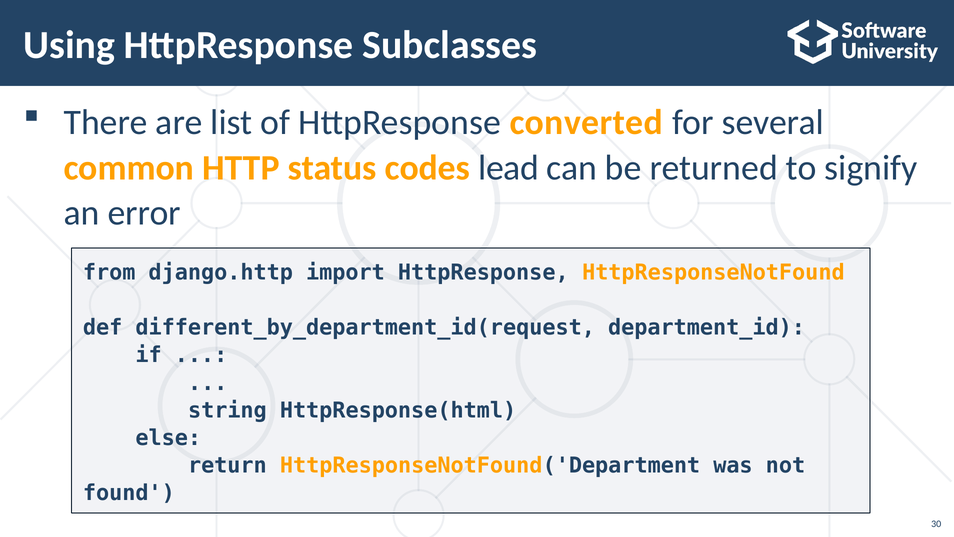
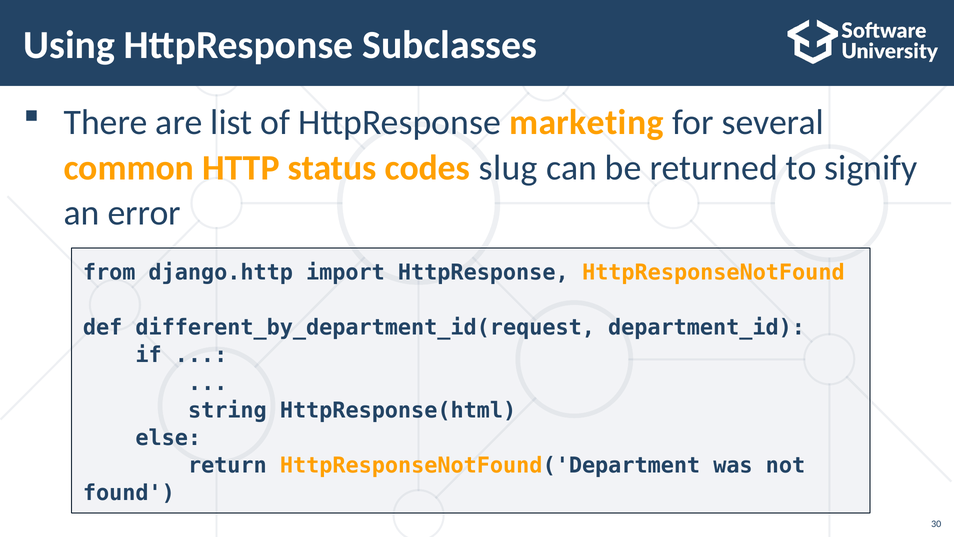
converted: converted -> marketing
lead: lead -> slug
